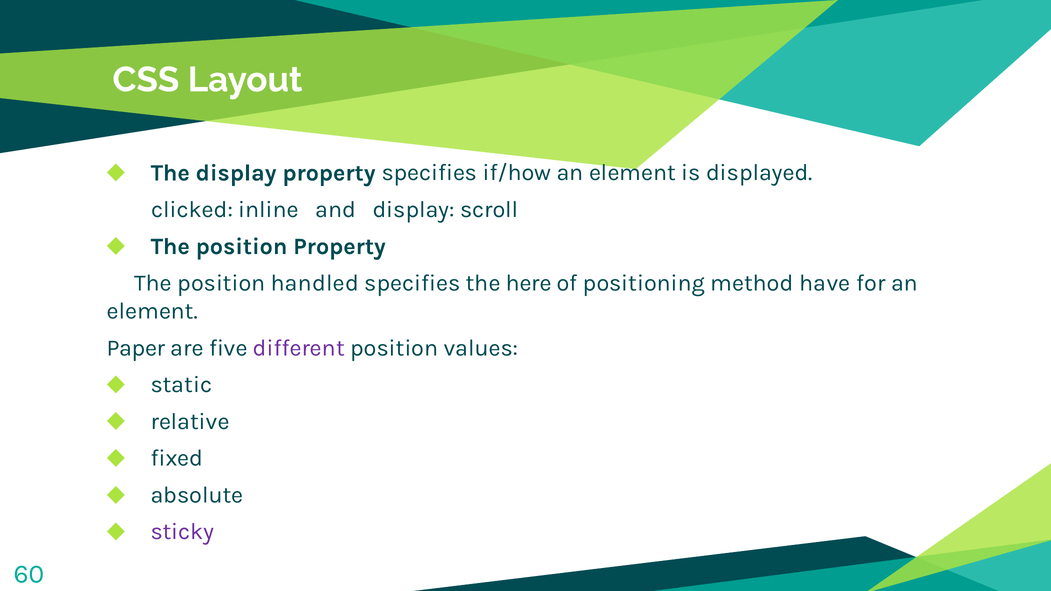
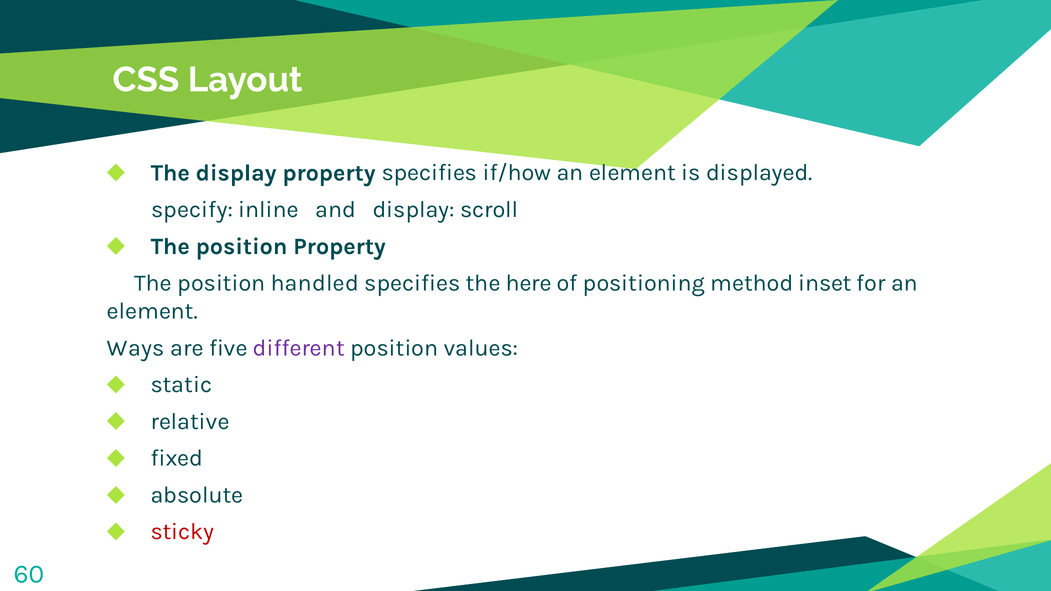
clicked: clicked -> specify
have: have -> inset
Paper: Paper -> Ways
sticky colour: purple -> red
